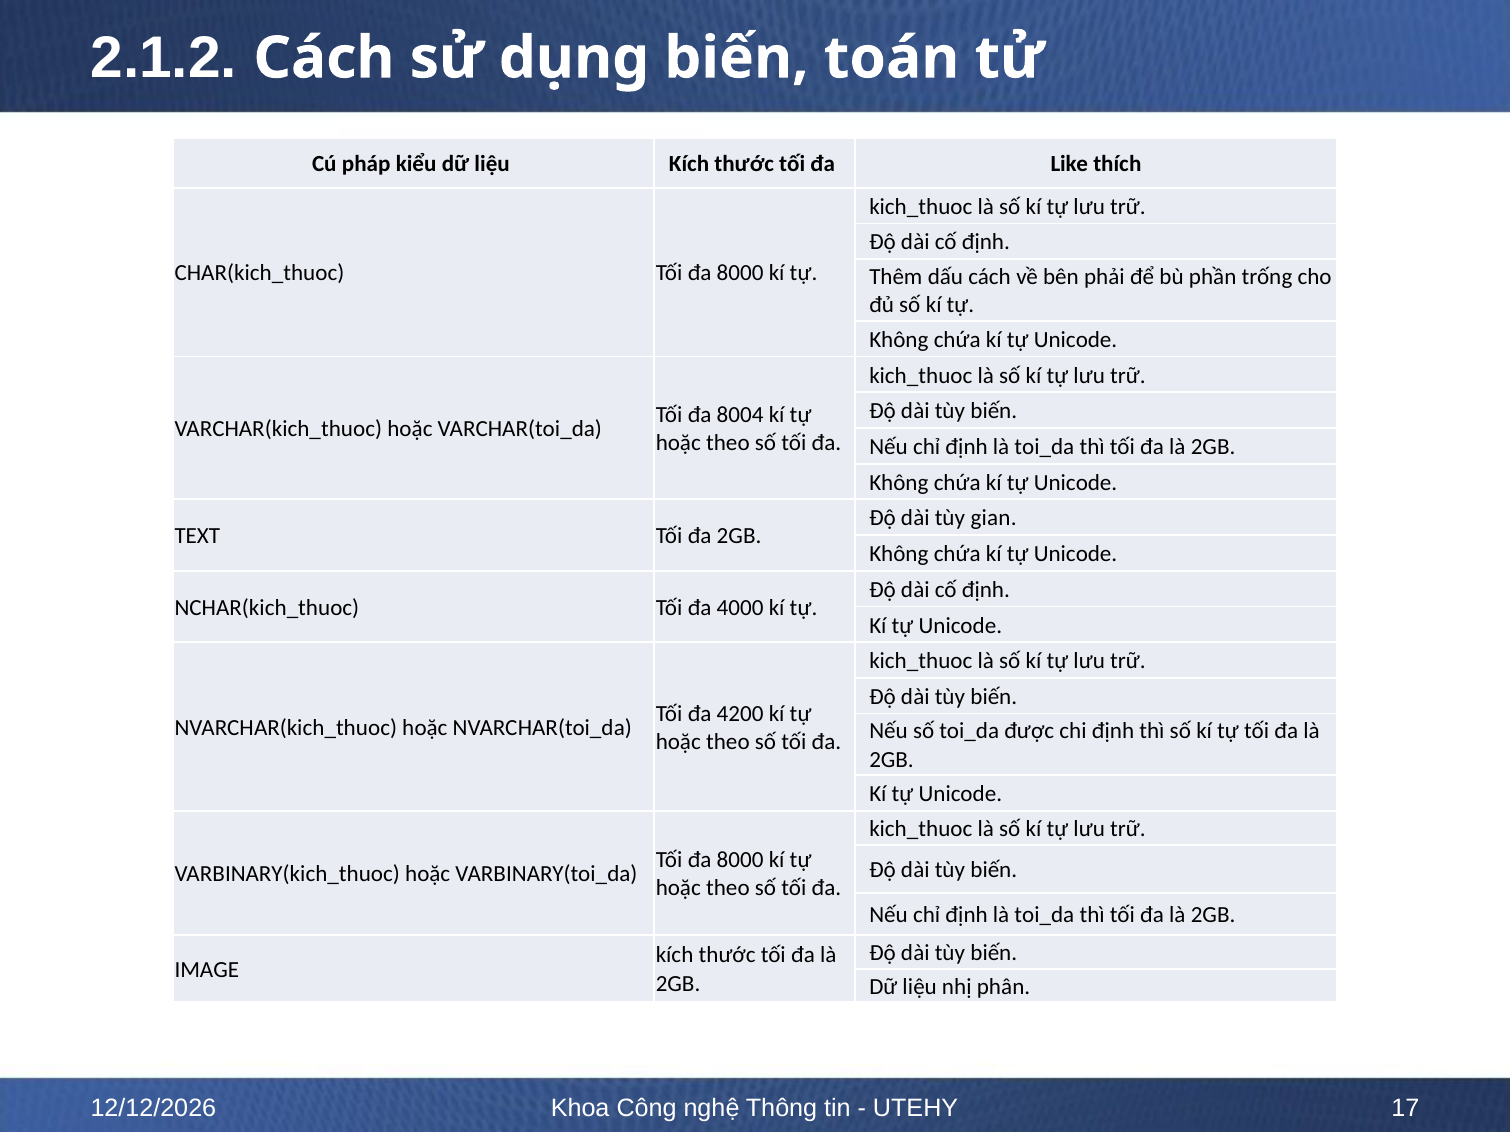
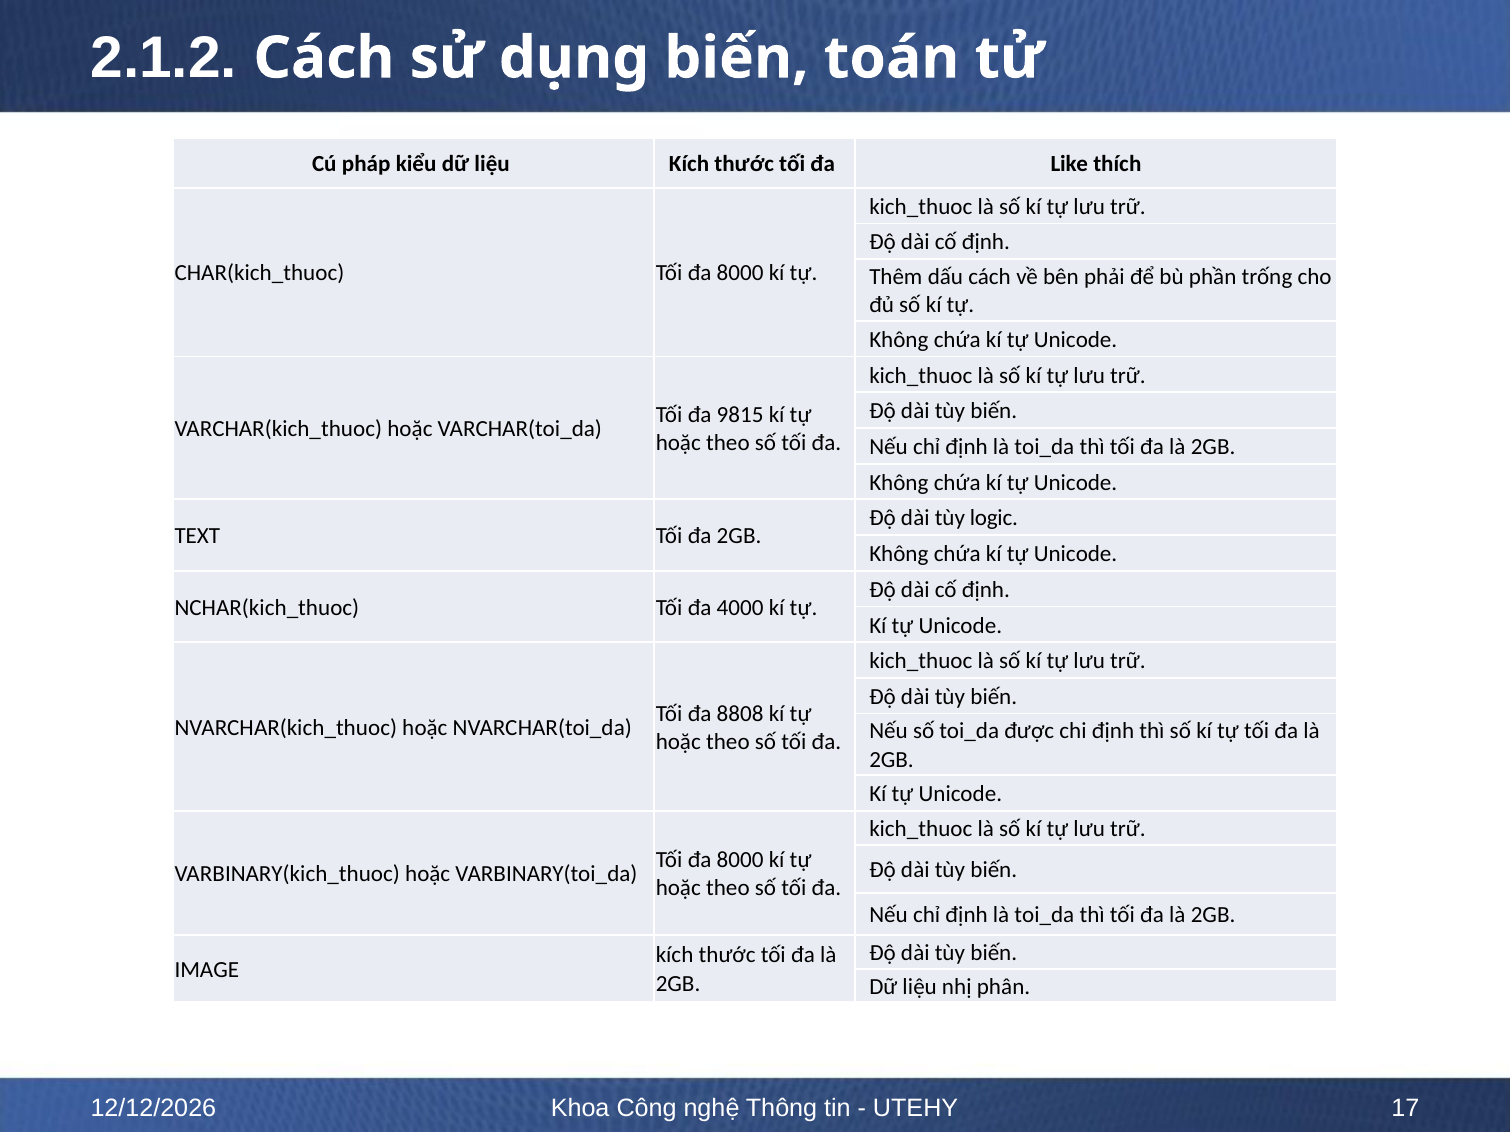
8004: 8004 -> 9815
gian: gian -> logic
4200: 4200 -> 8808
